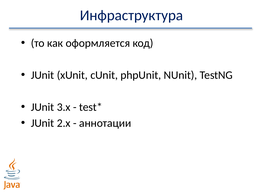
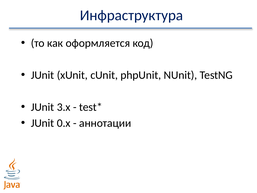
2.x: 2.x -> 0.x
